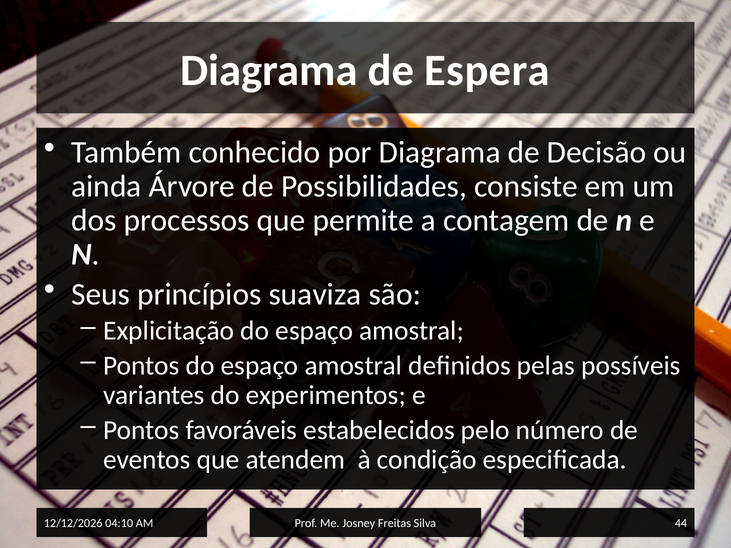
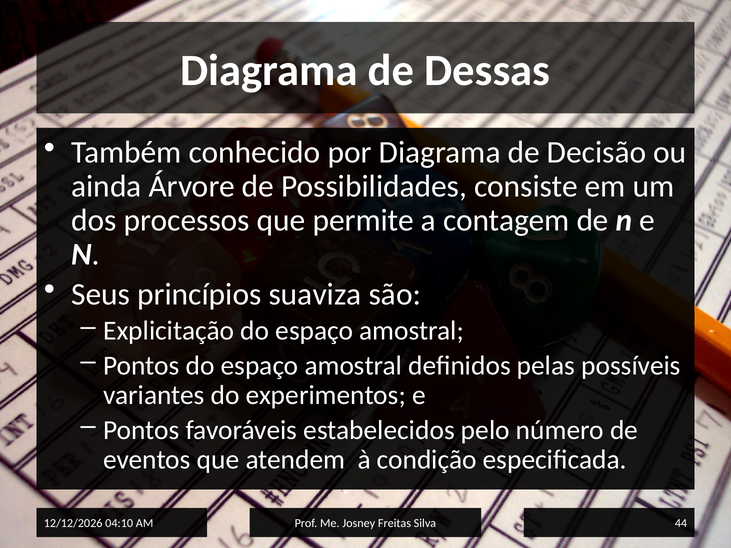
Espera: Espera -> Dessas
